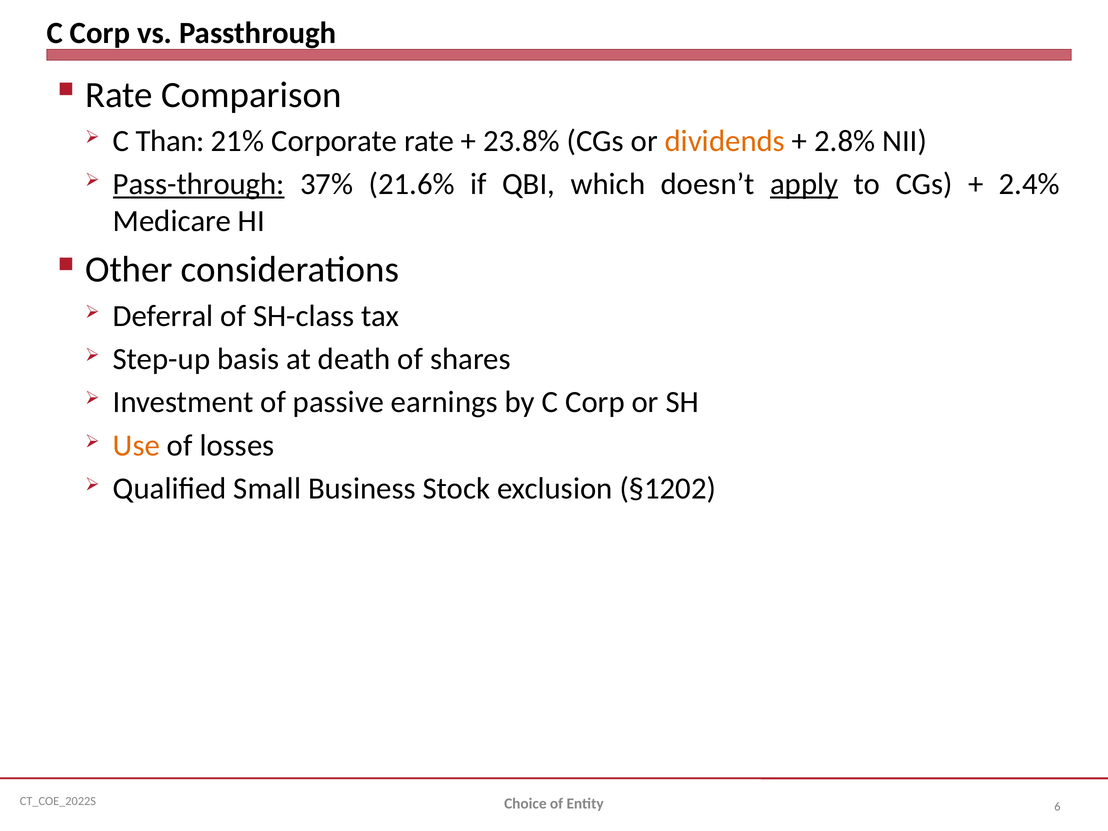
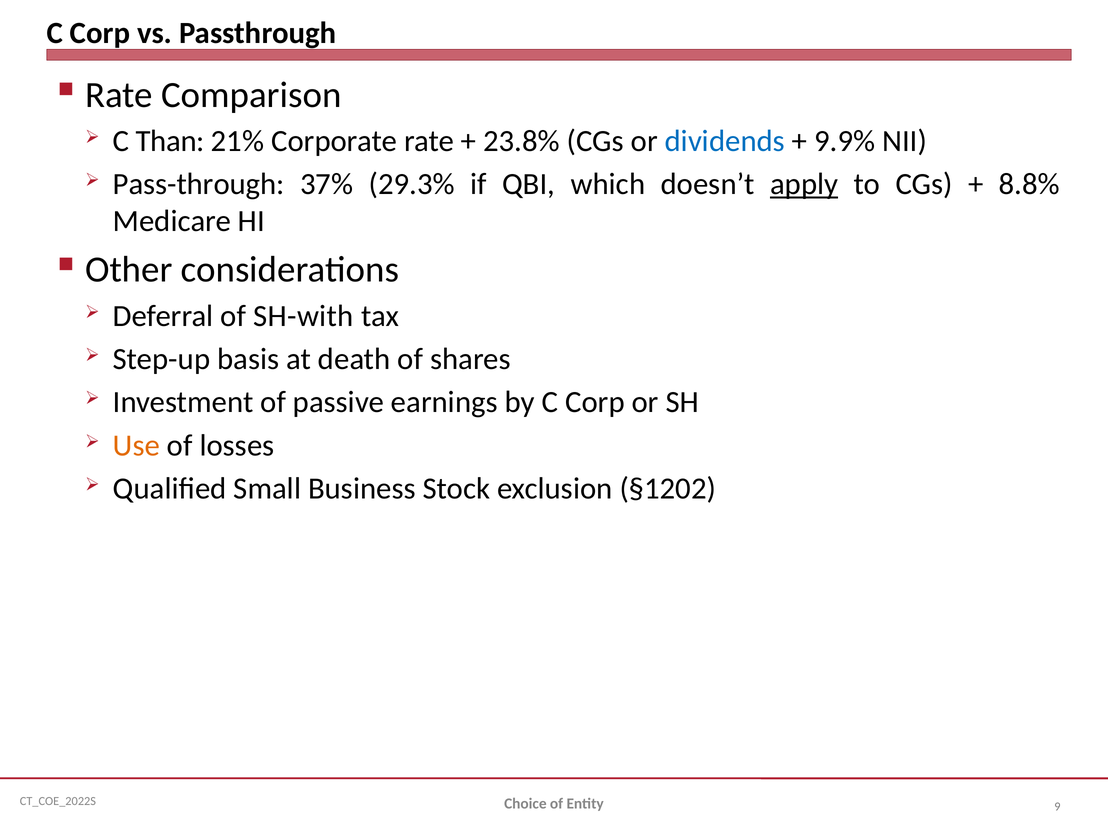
dividends colour: orange -> blue
2.8%: 2.8% -> 9.9%
Pass-through underline: present -> none
21.6%: 21.6% -> 29.3%
2.4%: 2.4% -> 8.8%
SH-class: SH-class -> SH-with
6: 6 -> 9
